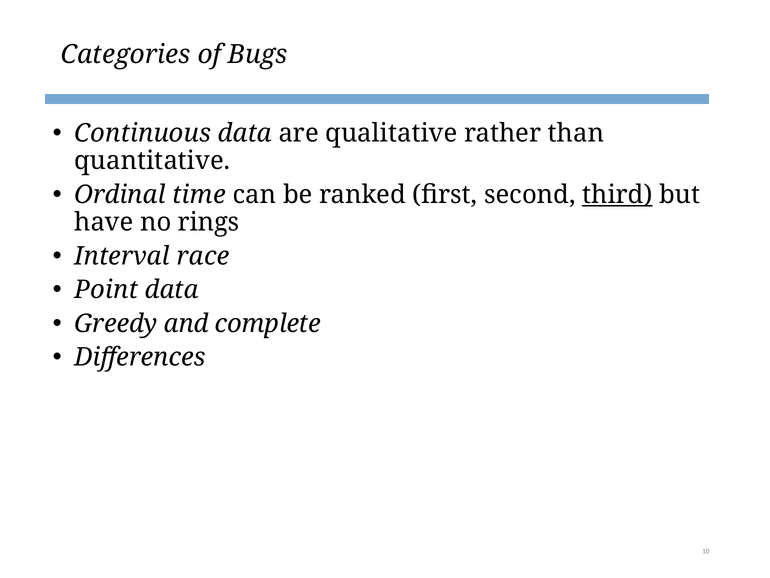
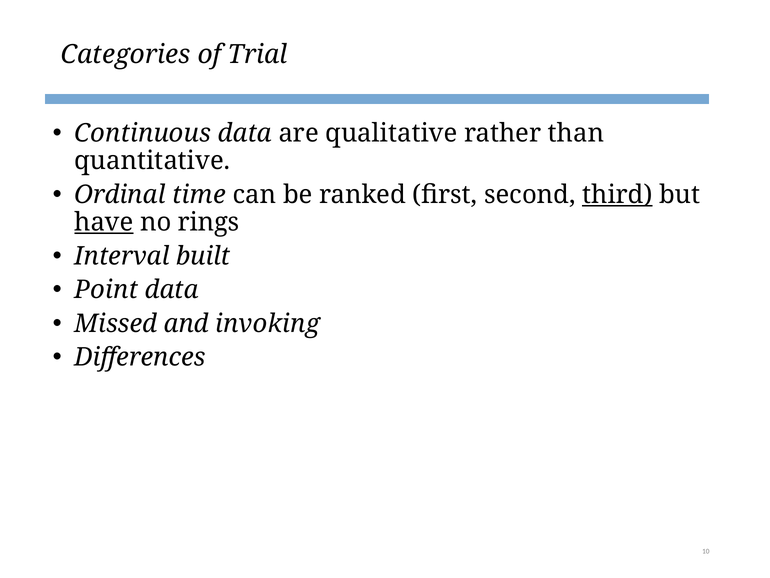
Bugs: Bugs -> Trial
have underline: none -> present
race: race -> built
Greedy: Greedy -> Missed
complete: complete -> invoking
